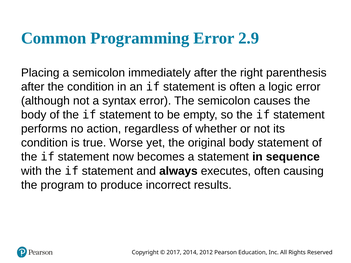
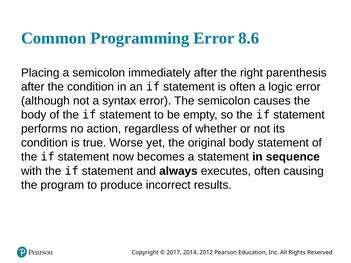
2.9: 2.9 -> 8.6
